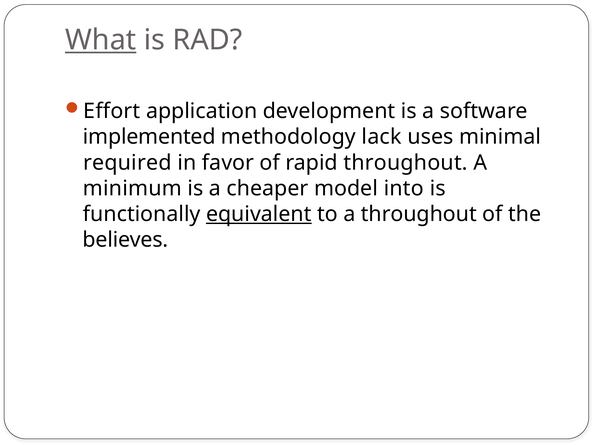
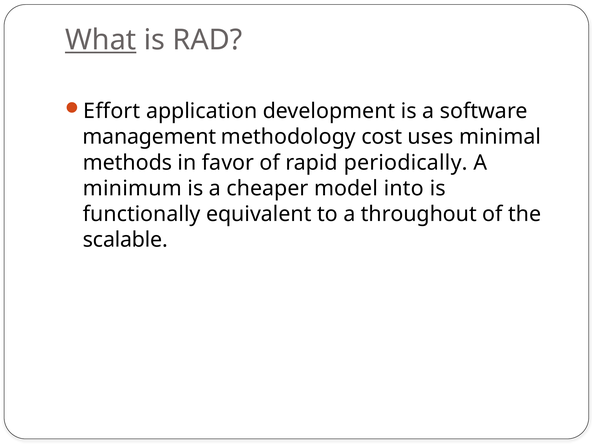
implemented: implemented -> management
lack: lack -> cost
required: required -> methods
rapid throughout: throughout -> periodically
equivalent underline: present -> none
believes: believes -> scalable
